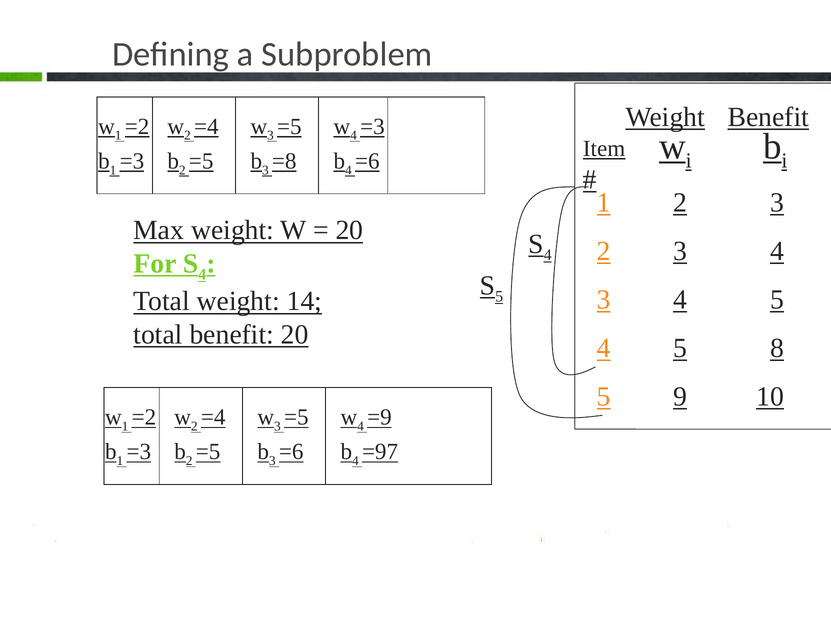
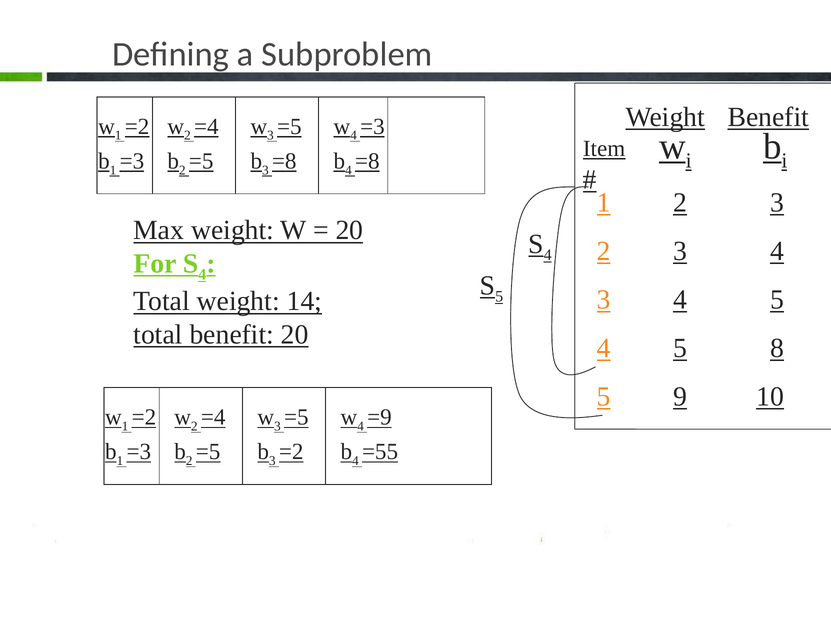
4 =6: =6 -> =8
3 =6: =6 -> =2
=97: =97 -> =55
